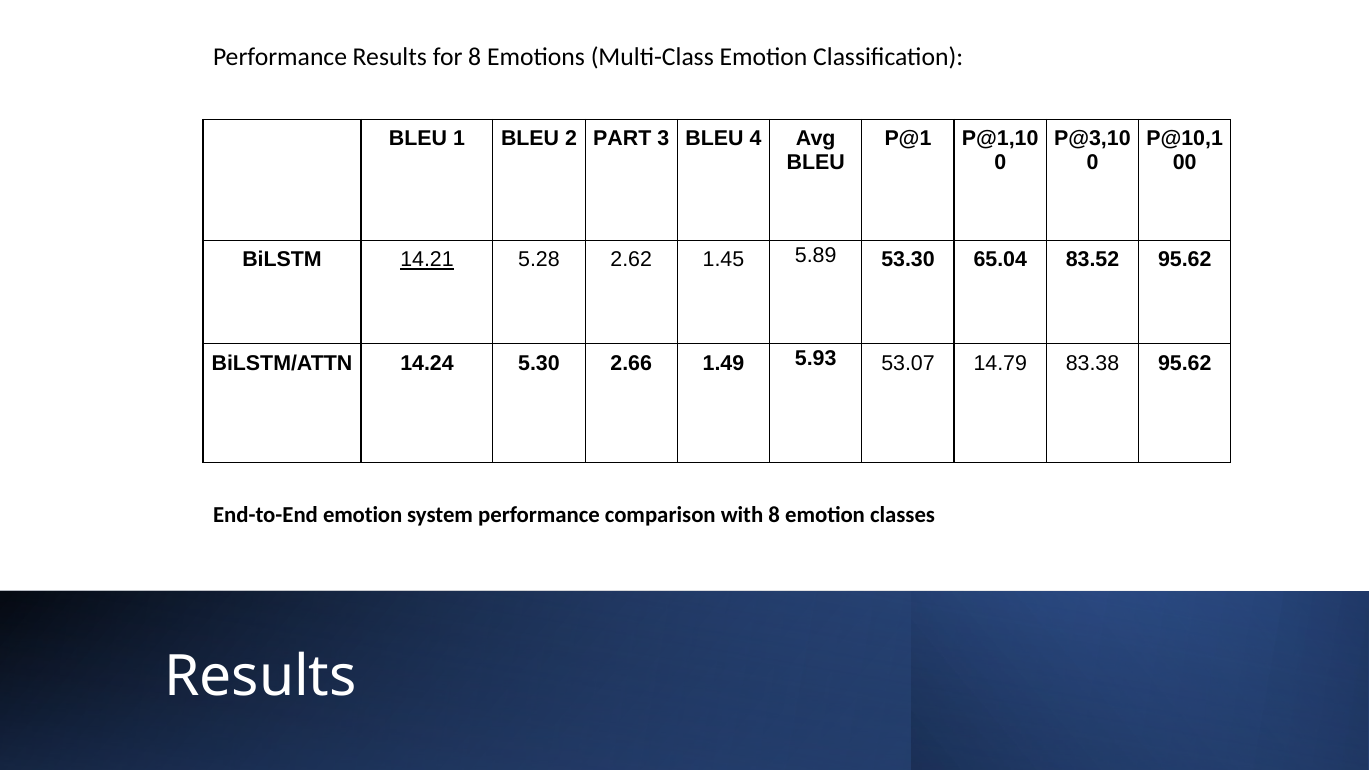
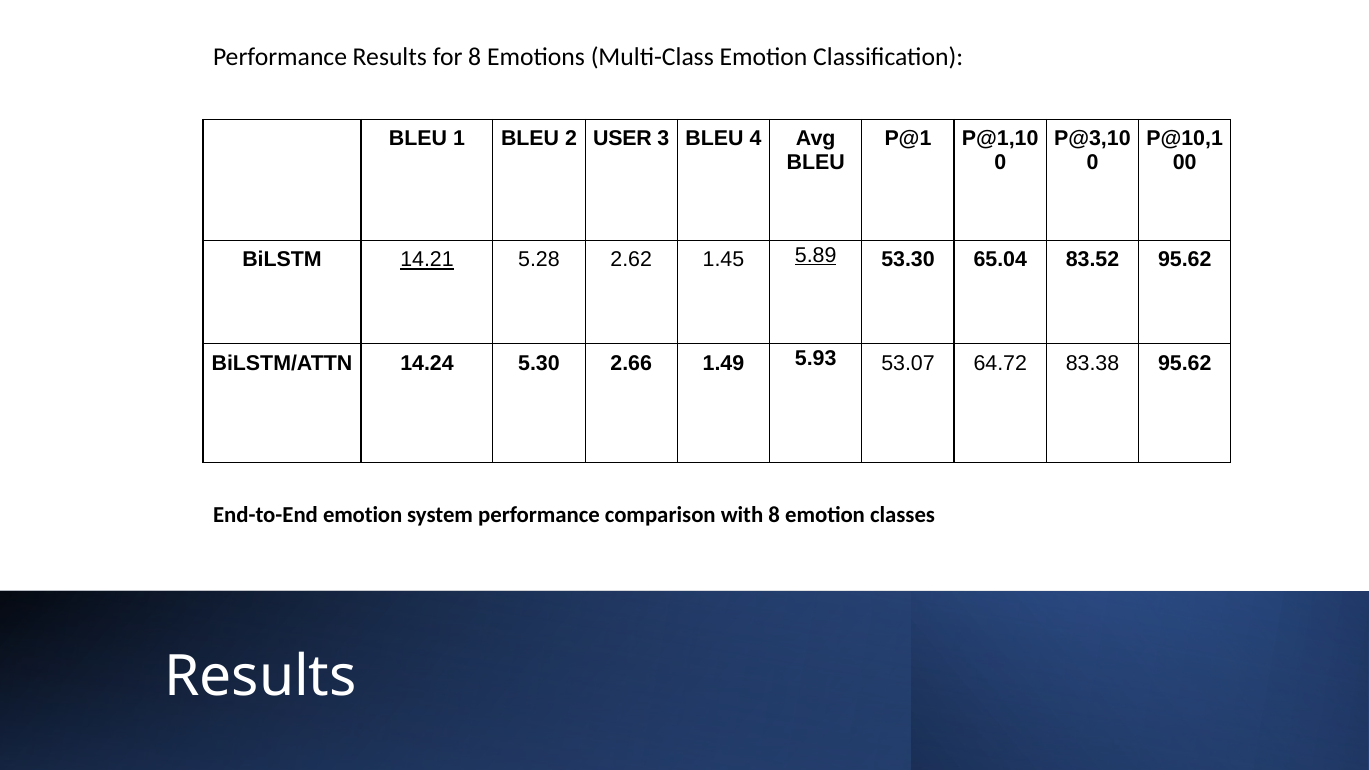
PART: PART -> USER
5.89 underline: none -> present
14.79: 14.79 -> 64.72
